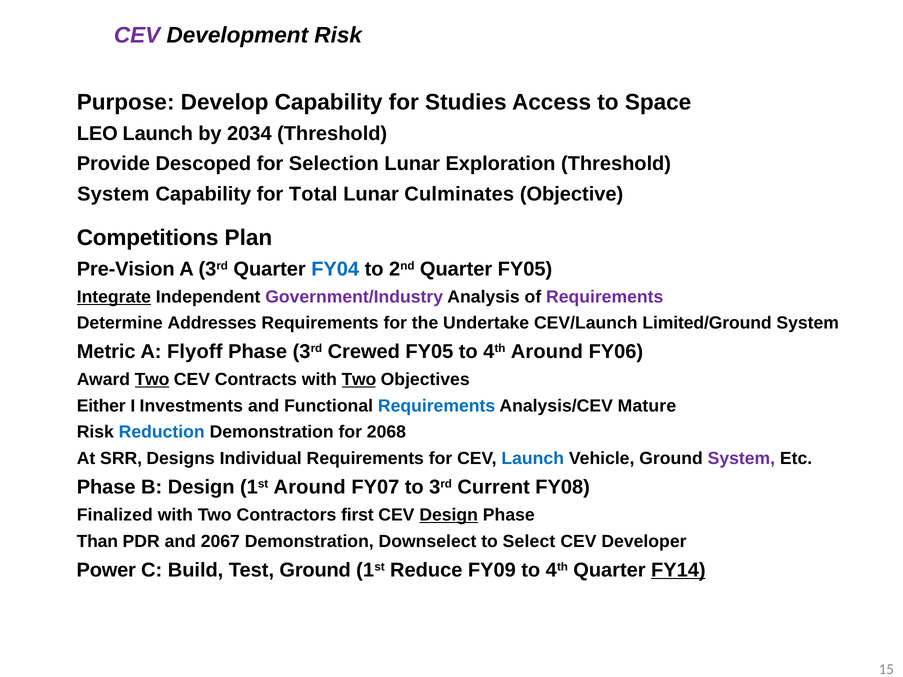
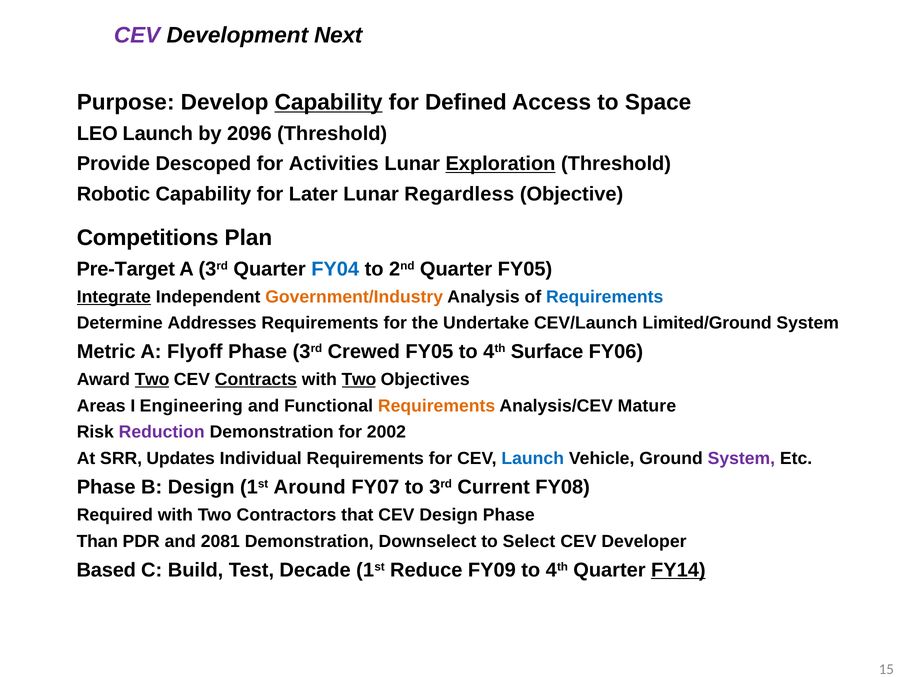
Development Risk: Risk -> Next
Capability at (329, 102) underline: none -> present
Studies: Studies -> Defined
2034: 2034 -> 2096
Selection: Selection -> Activities
Exploration underline: none -> present
System at (113, 194): System -> Robotic
Total: Total -> Later
Culminates: Culminates -> Regardless
Pre-Vision: Pre-Vision -> Pre-Target
Government/Industry colour: purple -> orange
Requirements at (605, 297) colour: purple -> blue
4th Around: Around -> Surface
Contracts underline: none -> present
Either: Either -> Areas
Investments: Investments -> Engineering
Requirements at (437, 406) colour: blue -> orange
Reduction colour: blue -> purple
2068: 2068 -> 2002
Designs: Designs -> Updates
Finalized: Finalized -> Required
first: first -> that
Design at (449, 515) underline: present -> none
2067: 2067 -> 2081
Power: Power -> Based
Test Ground: Ground -> Decade
